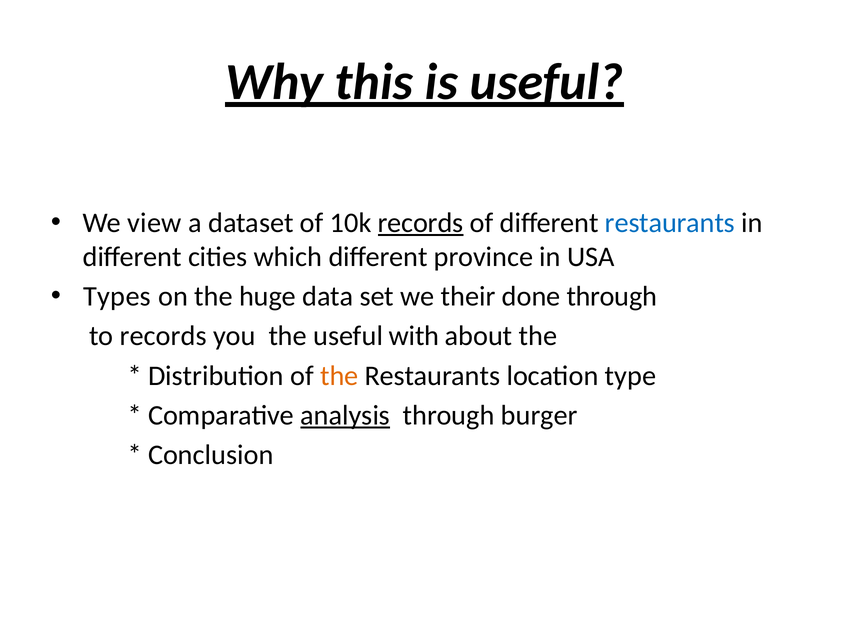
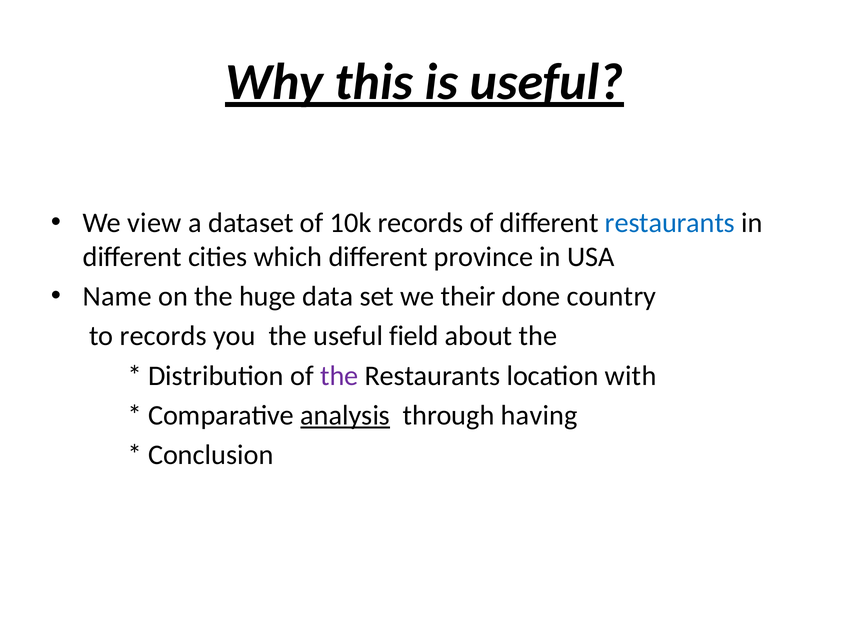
records at (421, 223) underline: present -> none
Types: Types -> Name
done through: through -> country
with: with -> field
the at (339, 376) colour: orange -> purple
type: type -> with
burger: burger -> having
